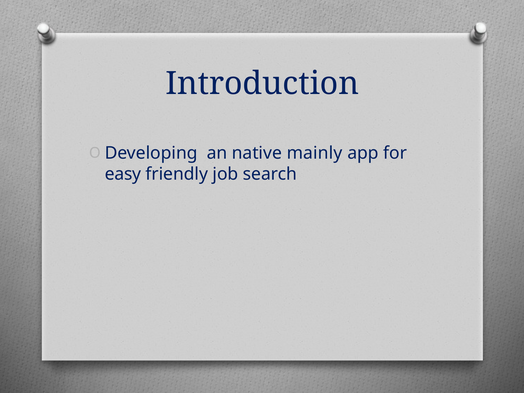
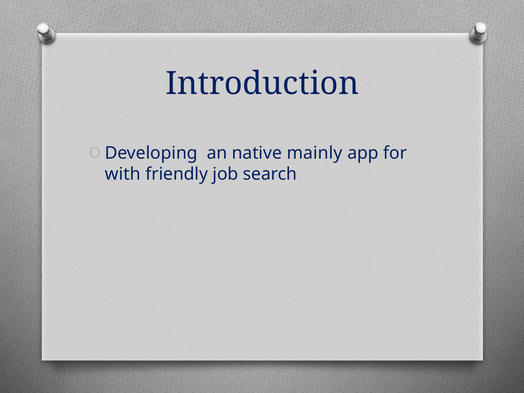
easy: easy -> with
